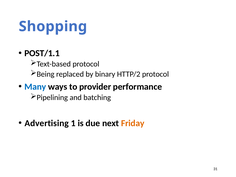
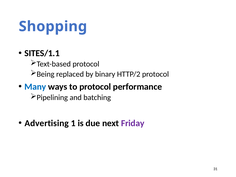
POST/1.1: POST/1.1 -> SITES/1.1
to provider: provider -> protocol
Friday colour: orange -> purple
